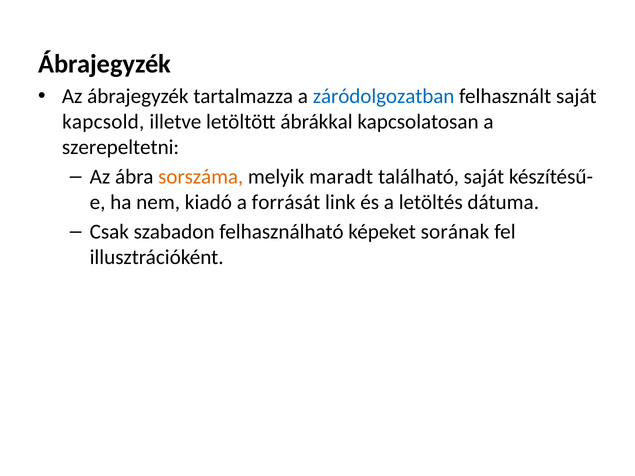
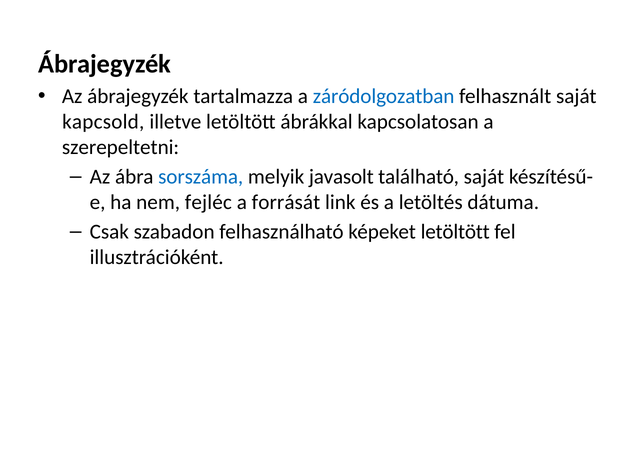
sorszáma colour: orange -> blue
maradt: maradt -> javasolt
kiadó: kiadó -> fejléc
képeket sorának: sorának -> letöltött
